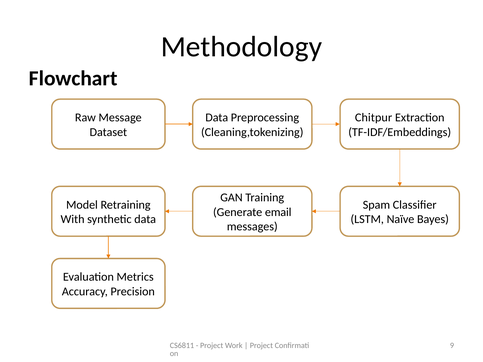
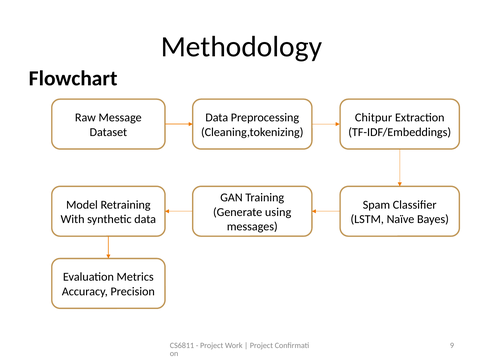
email: email -> using
